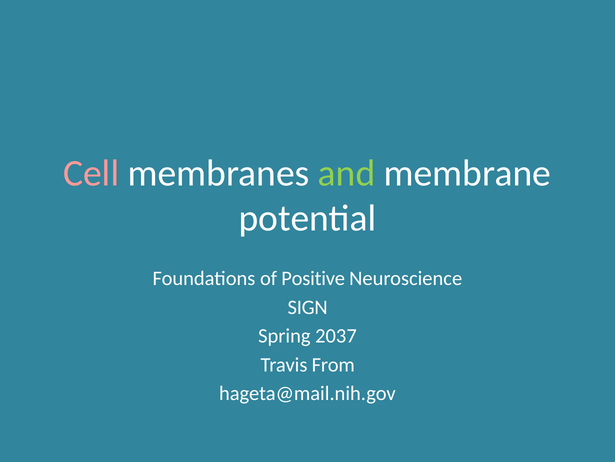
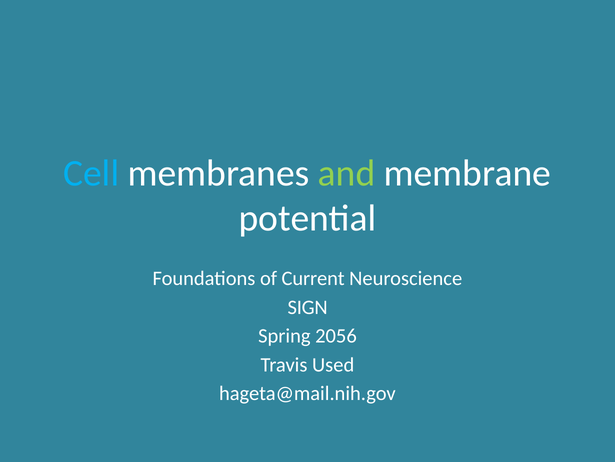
Cell colour: pink -> light blue
Positive: Positive -> Current
2037: 2037 -> 2056
From: From -> Used
